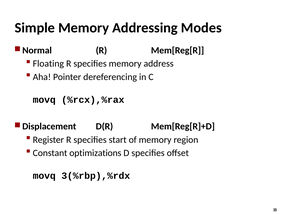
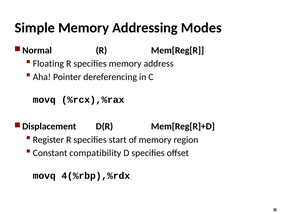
optimizations: optimizations -> compatibility
3(%rbp),%rdx: 3(%rbp),%rdx -> 4(%rbp),%rdx
